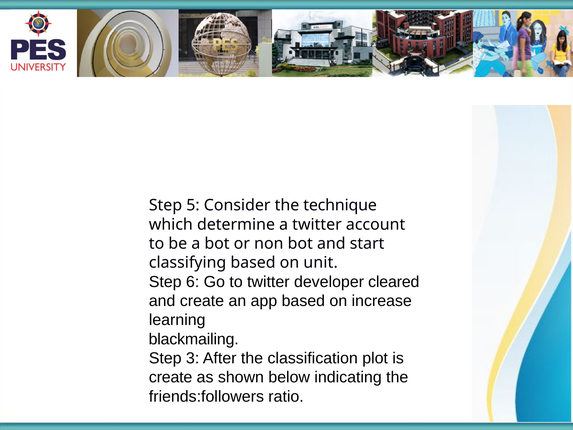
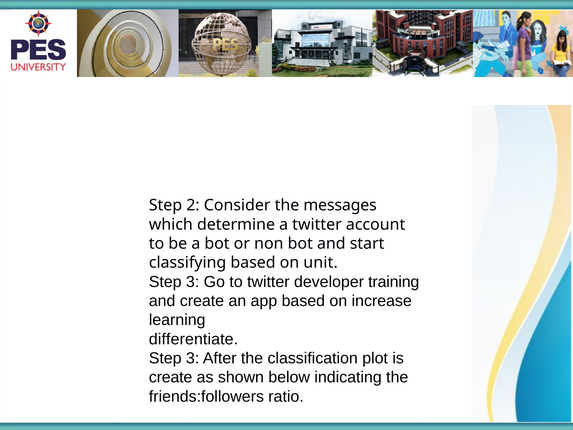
5: 5 -> 2
technique: technique -> messages
6 at (193, 282): 6 -> 3
cleared: cleared -> training
blackmailing: blackmailing -> differentiate
